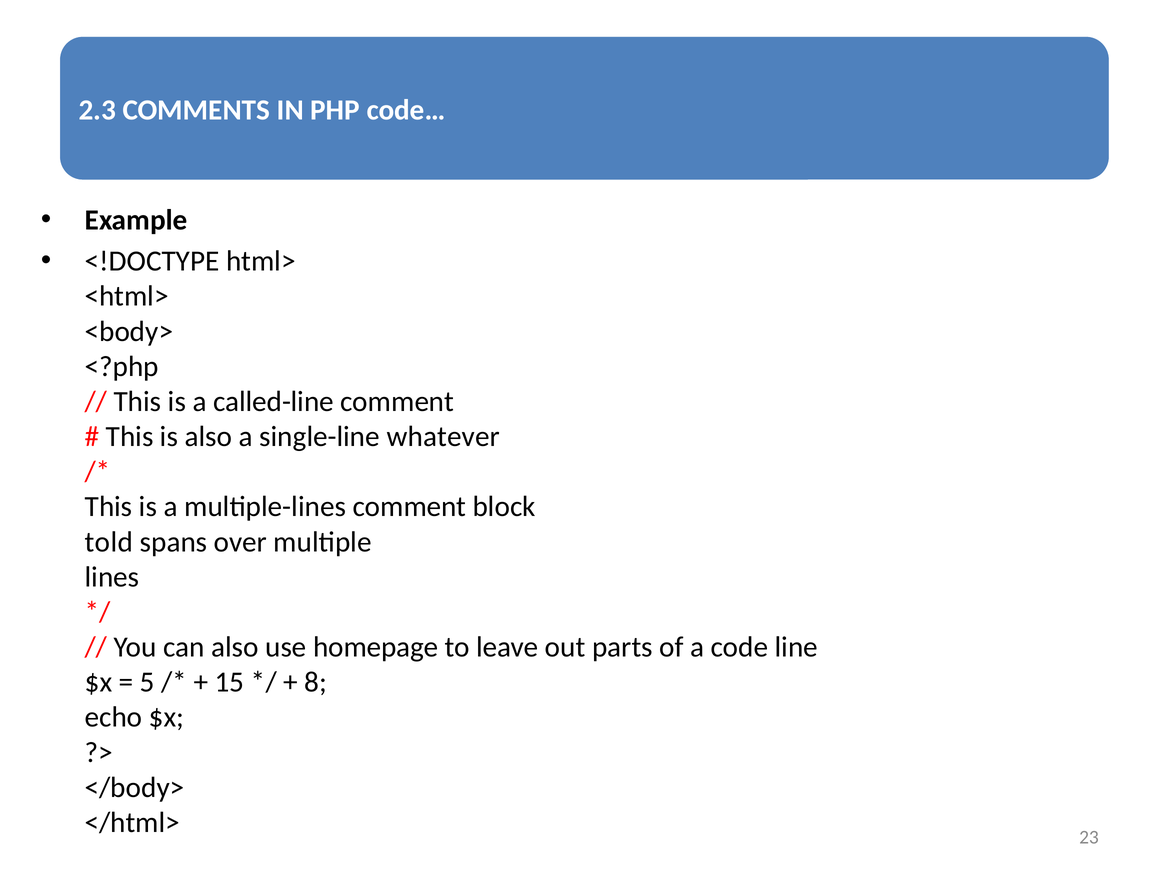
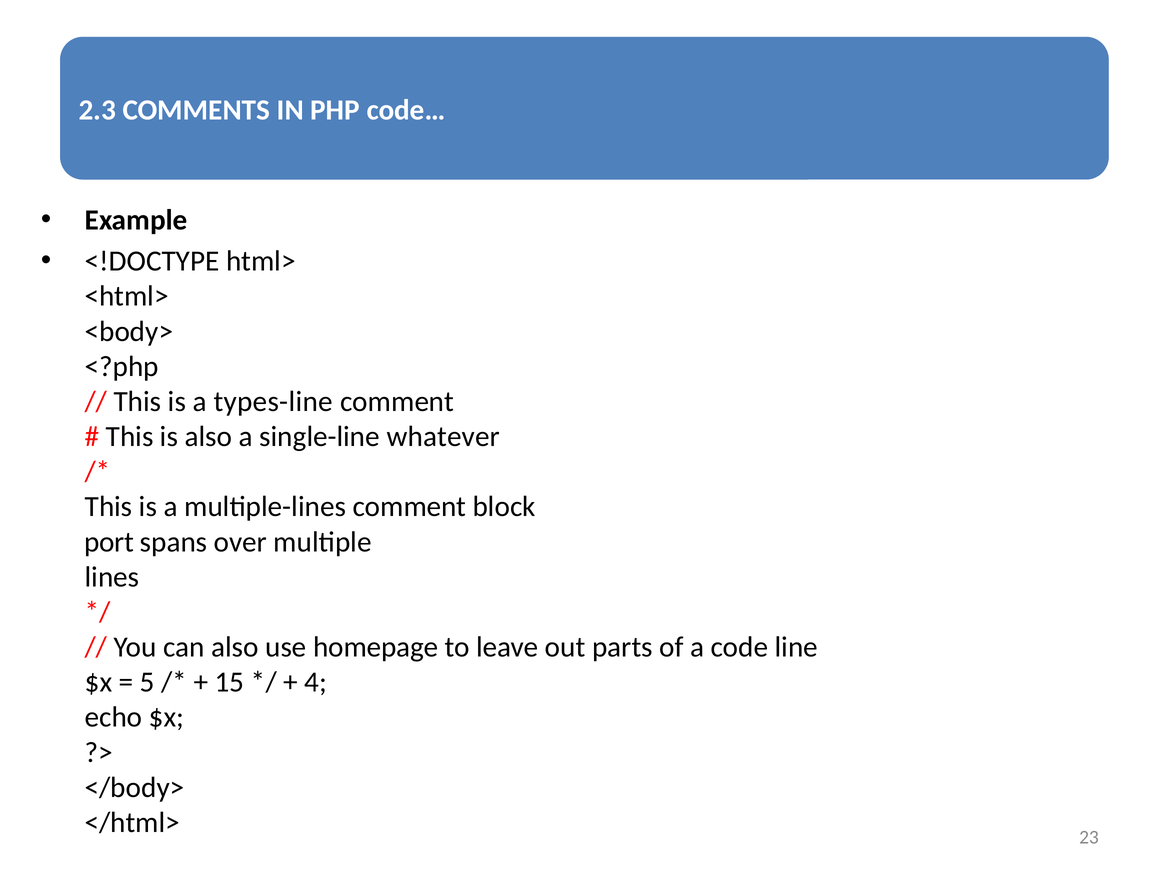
called-line: called-line -> types-line
told: told -> port
8: 8 -> 4
